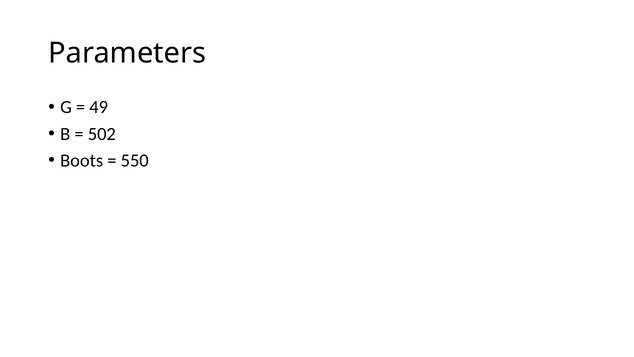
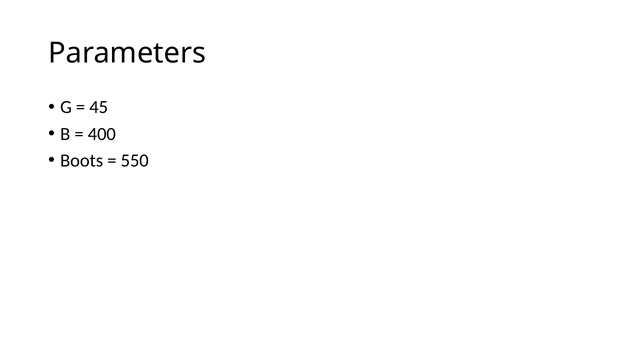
49: 49 -> 45
502: 502 -> 400
